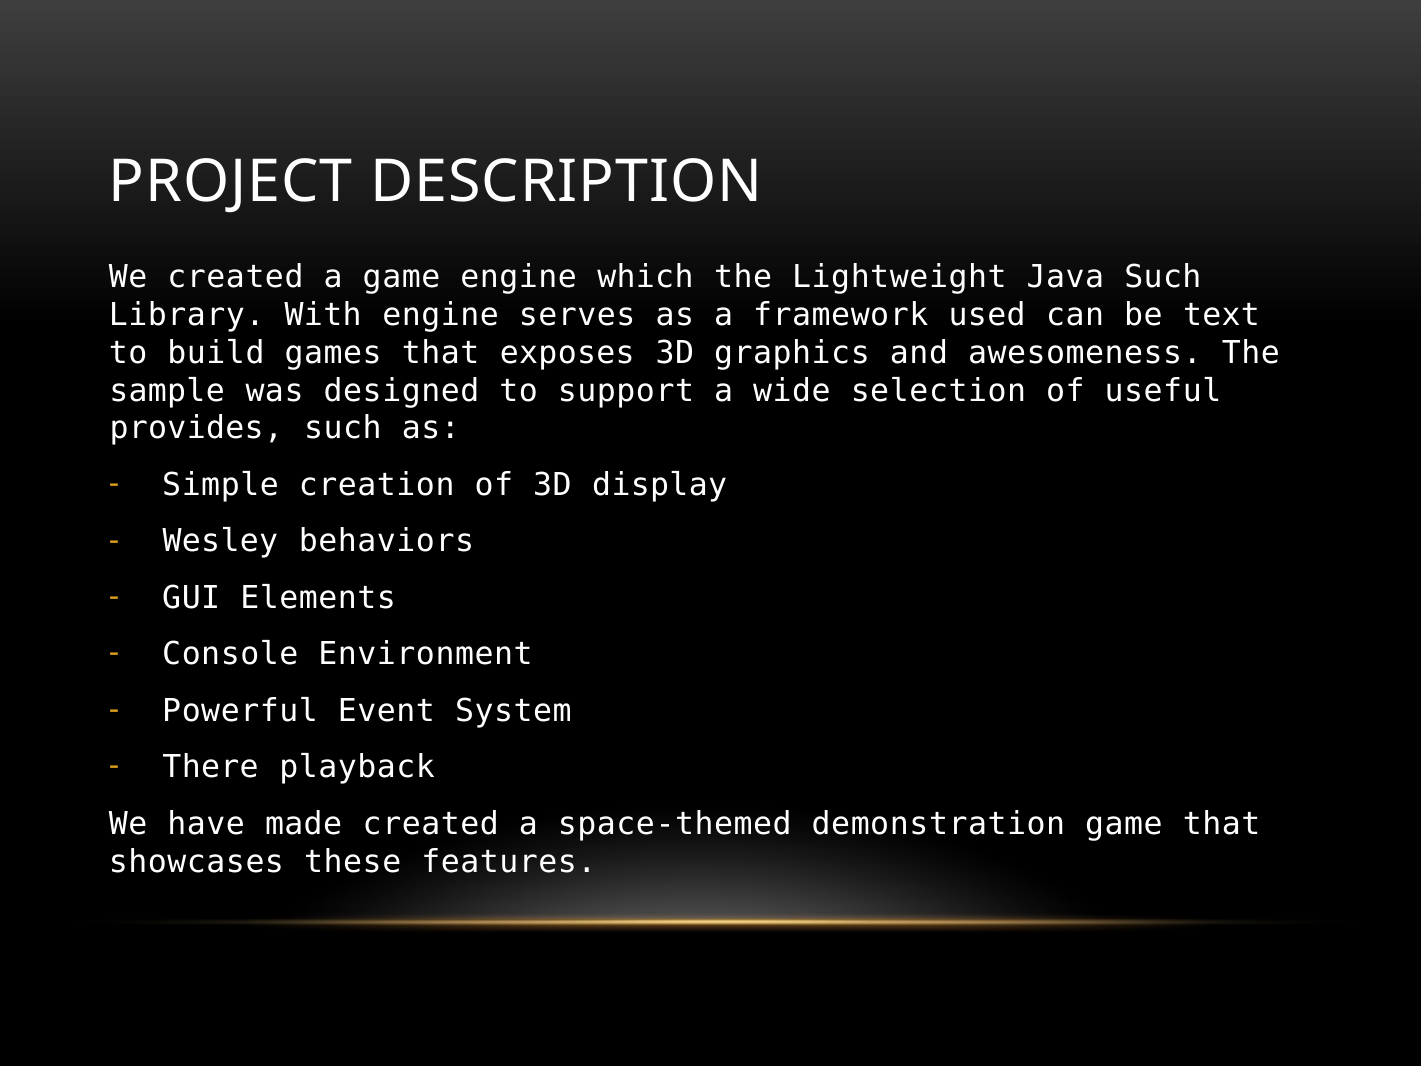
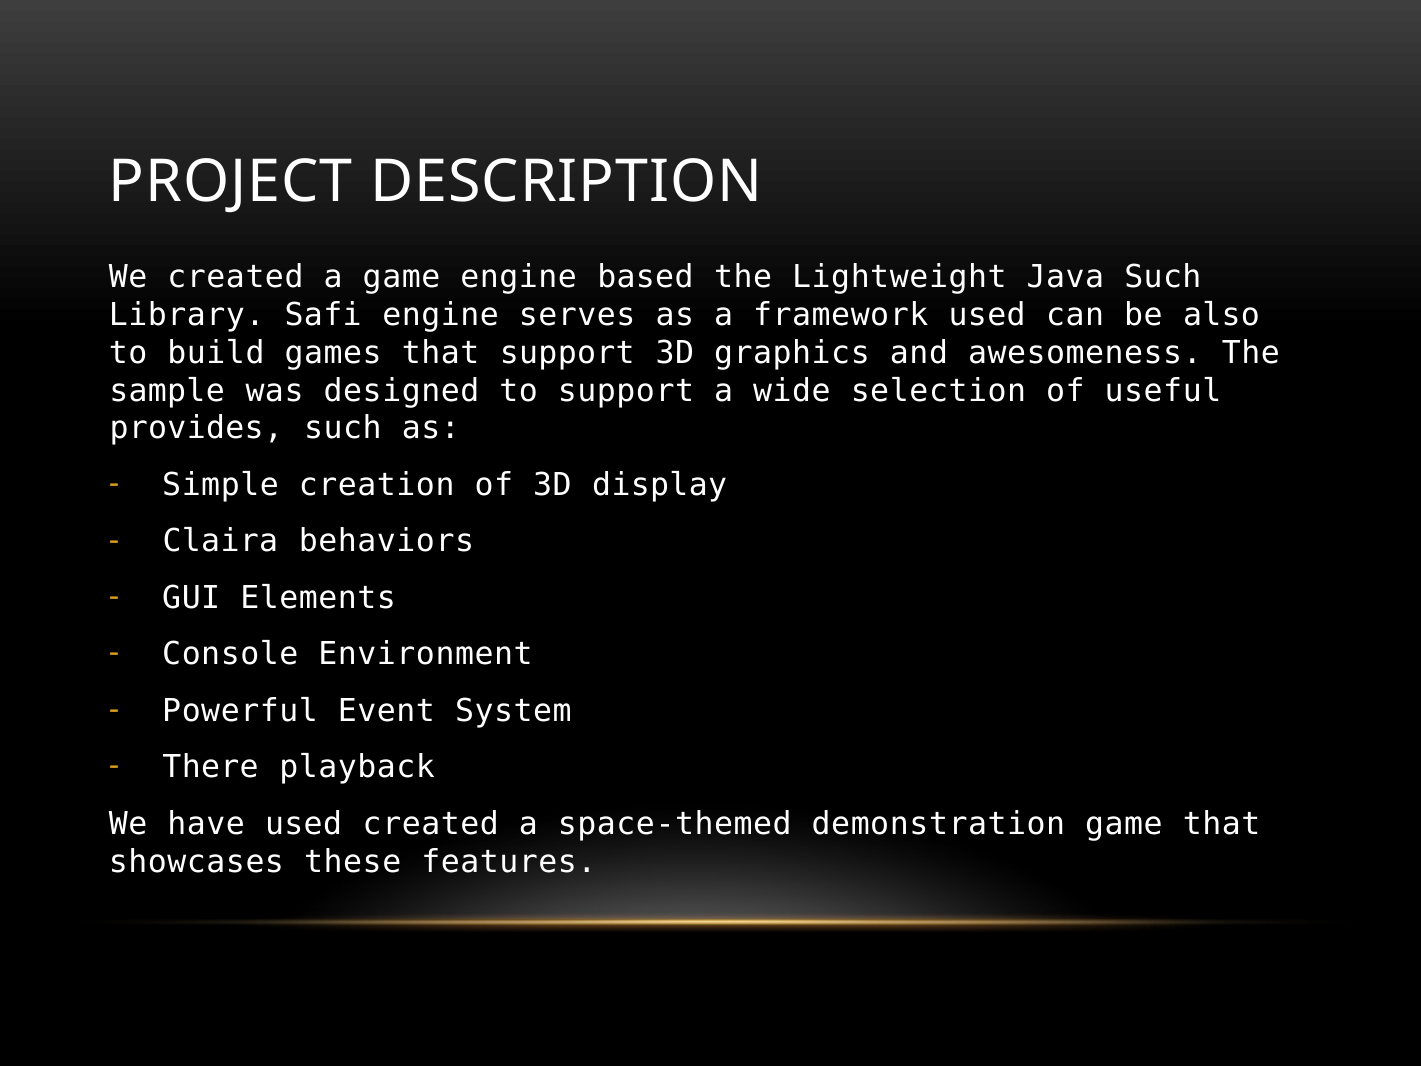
which: which -> based
With: With -> Safi
text: text -> also
that exposes: exposes -> support
Wesley: Wesley -> Claira
have made: made -> used
